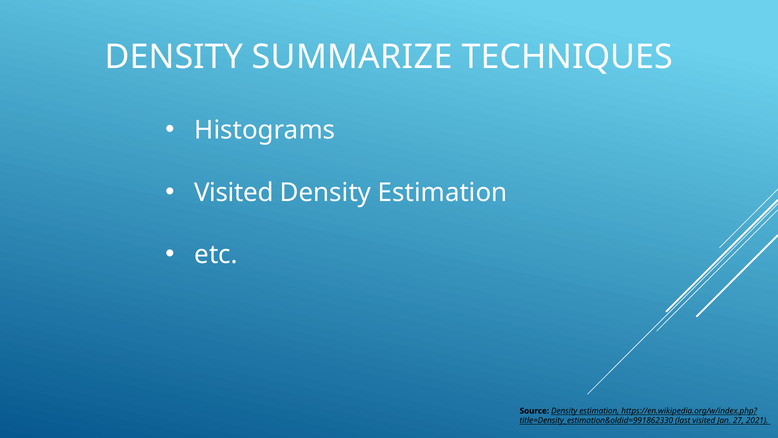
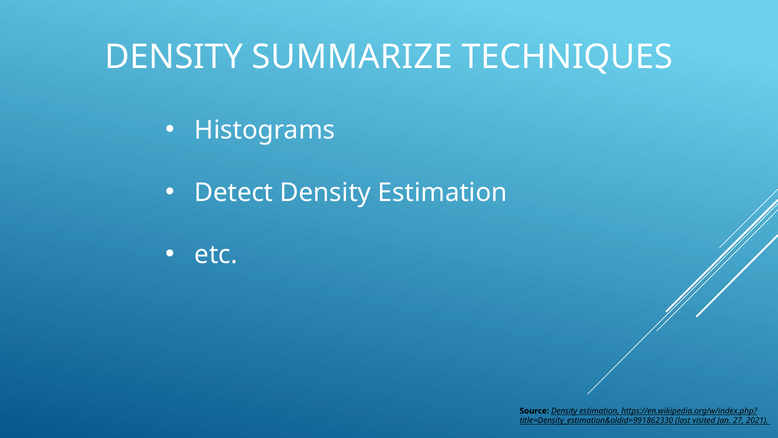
Visited at (234, 192): Visited -> Detect
